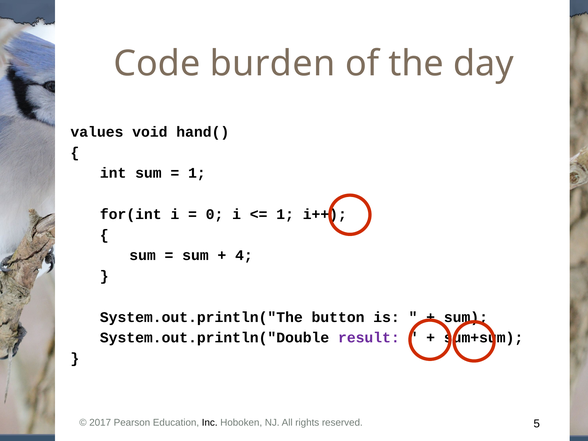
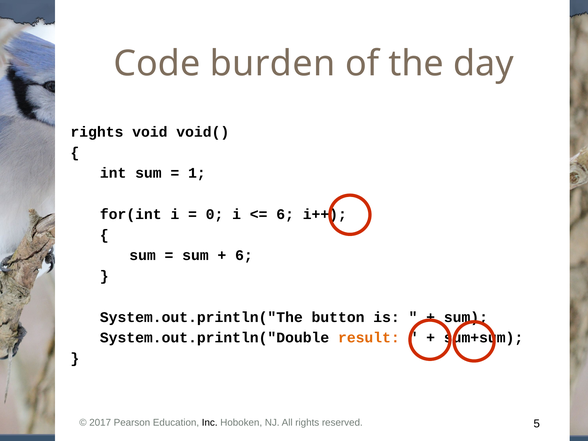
values at (97, 132): values -> rights
hand(: hand( -> void(
1 at (285, 214): 1 -> 6
4 at (244, 255): 4 -> 6
result colour: purple -> orange
